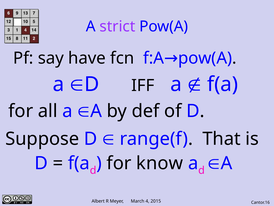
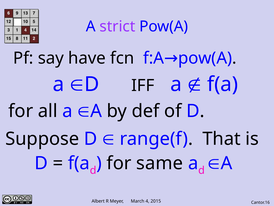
know: know -> same
